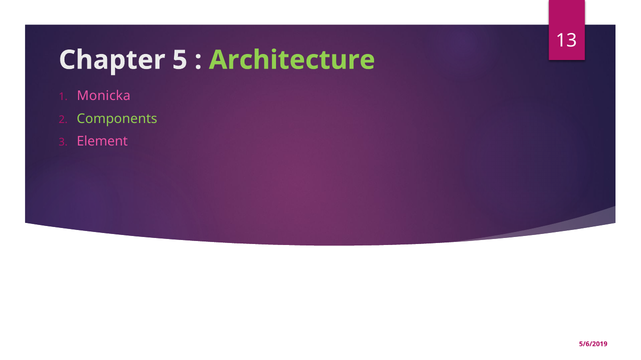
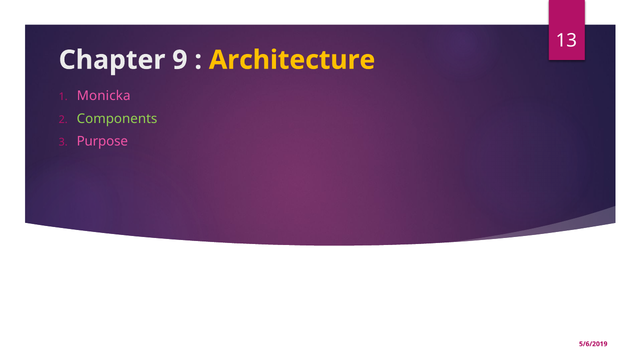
5: 5 -> 9
Architecture colour: light green -> yellow
Element: Element -> Purpose
